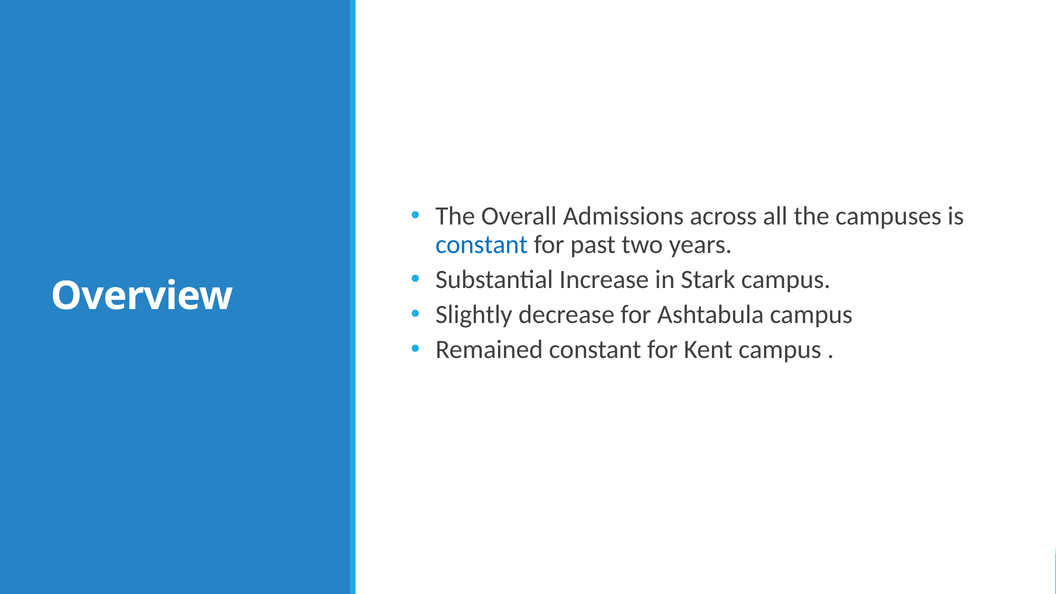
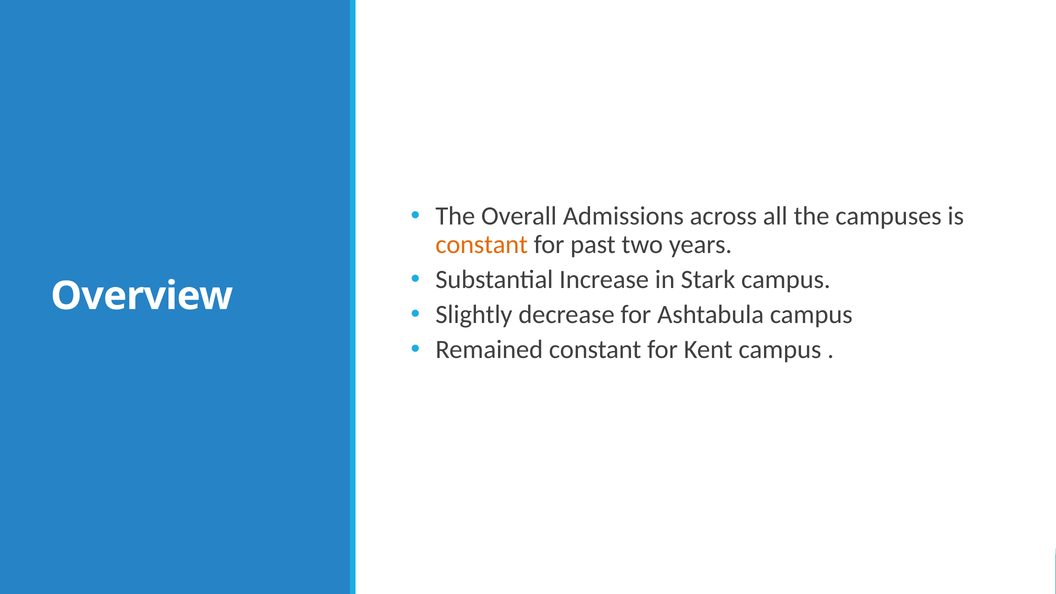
constant at (482, 244) colour: blue -> orange
